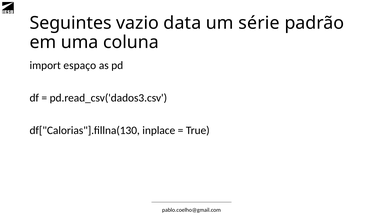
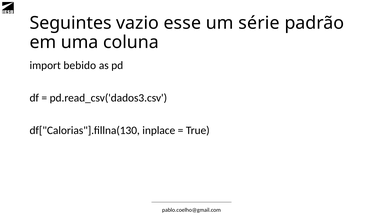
data: data -> esse
espaço: espaço -> bebido
